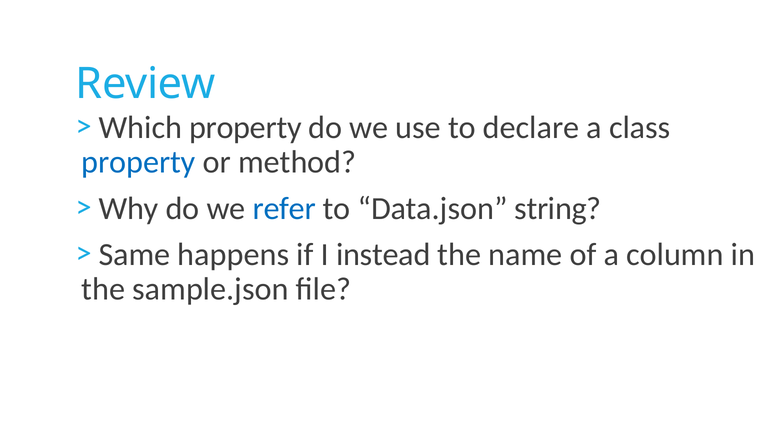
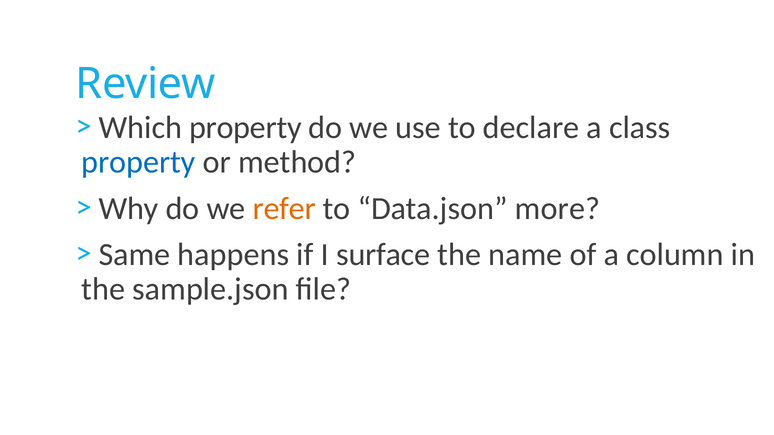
refer colour: blue -> orange
string: string -> more
instead: instead -> surface
